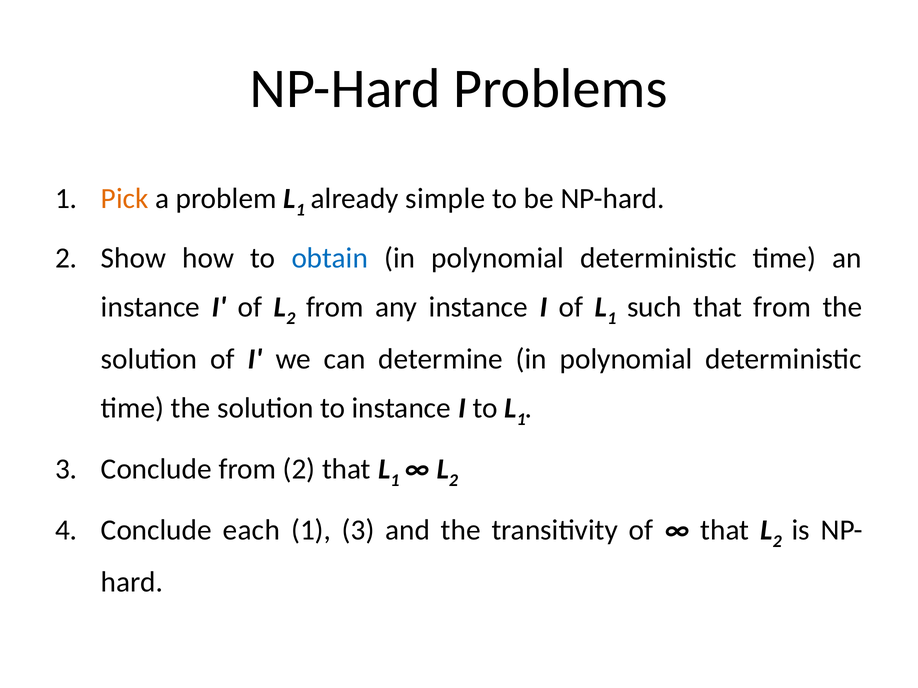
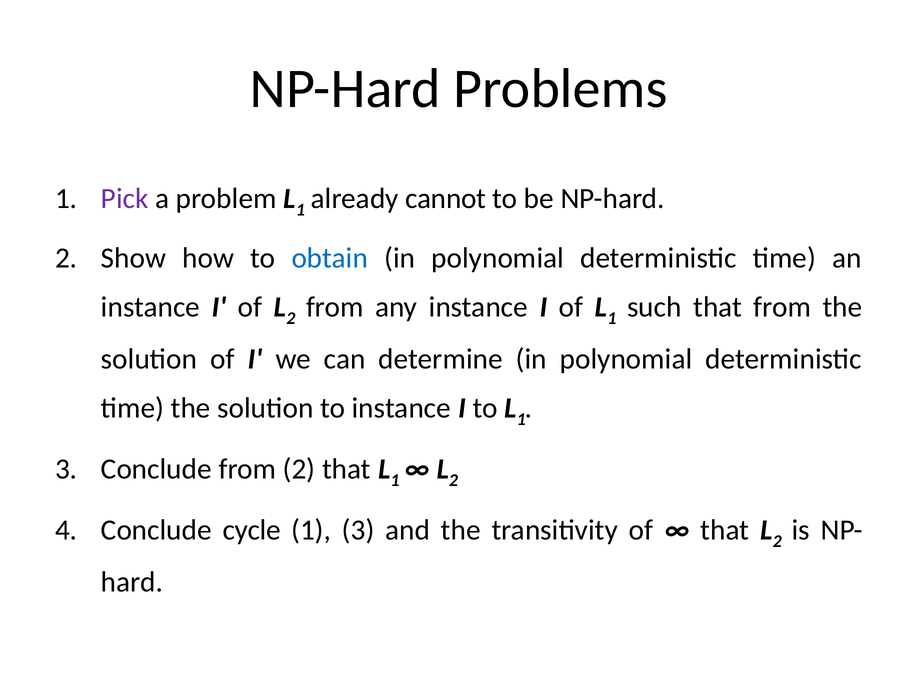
Pick colour: orange -> purple
simple: simple -> cannot
each: each -> cycle
